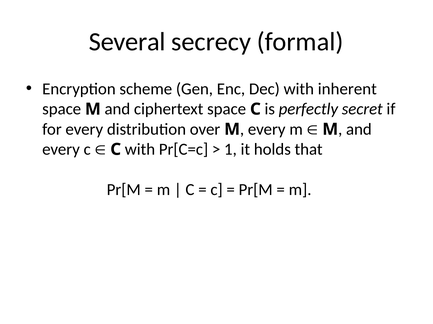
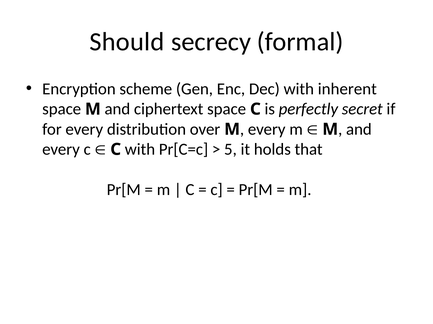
Several: Several -> Should
1: 1 -> 5
